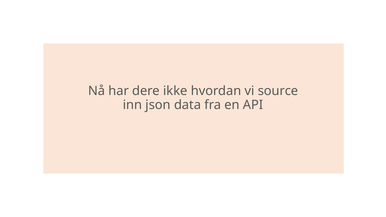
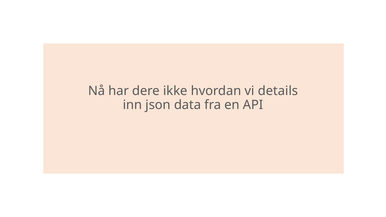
source: source -> details
